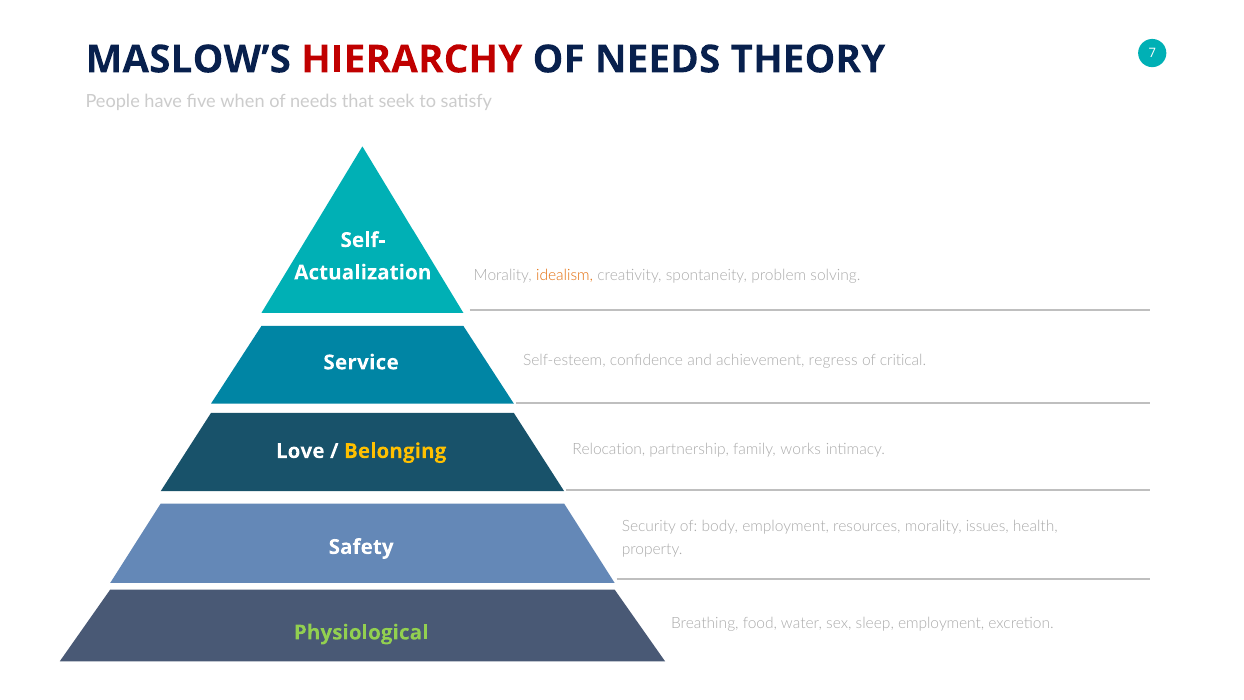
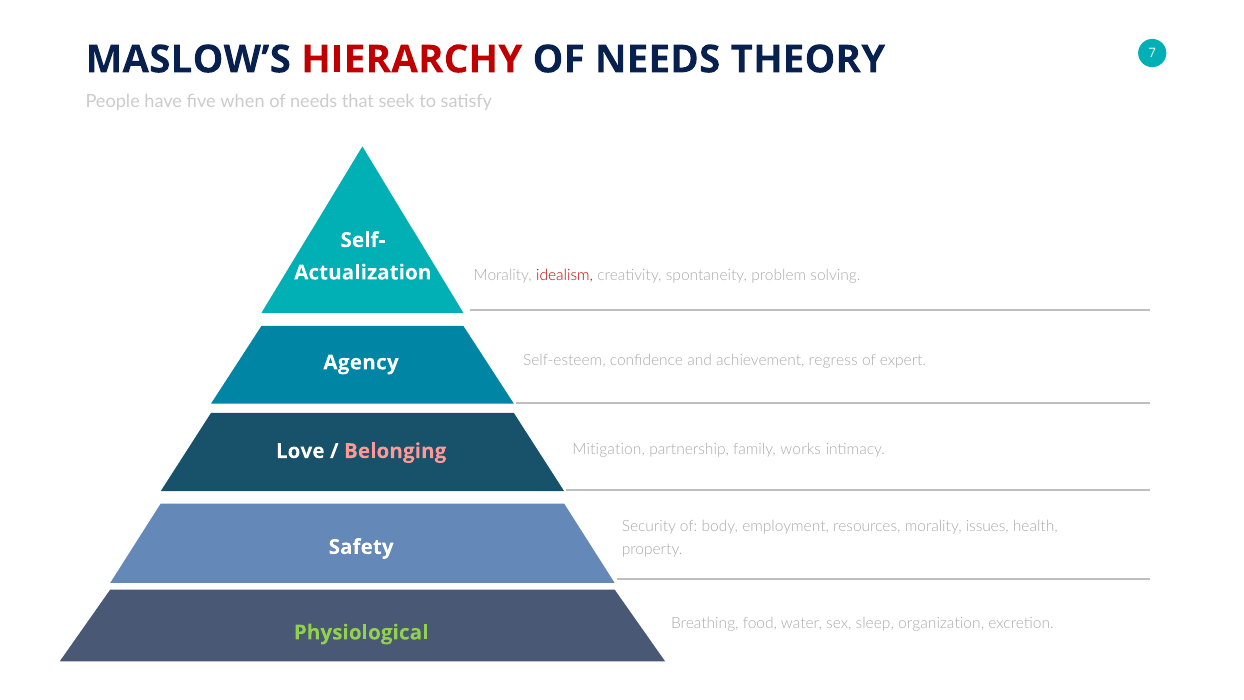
idealism colour: orange -> red
Service: Service -> Agency
critical: critical -> expert
Belonging colour: yellow -> pink
Relocation: Relocation -> Mitigation
sleep employment: employment -> organization
